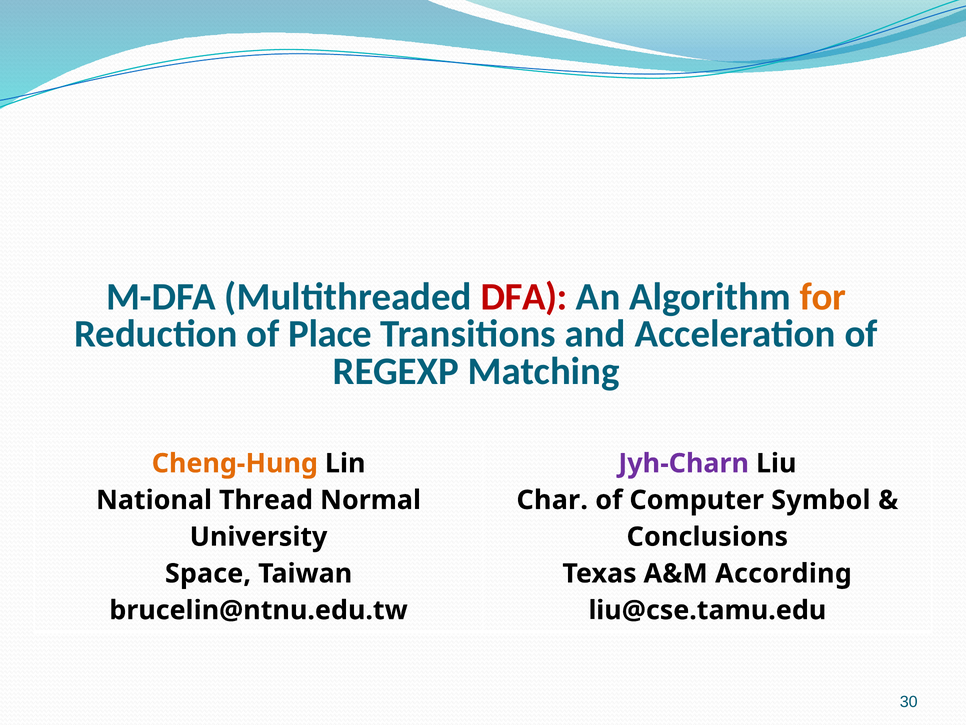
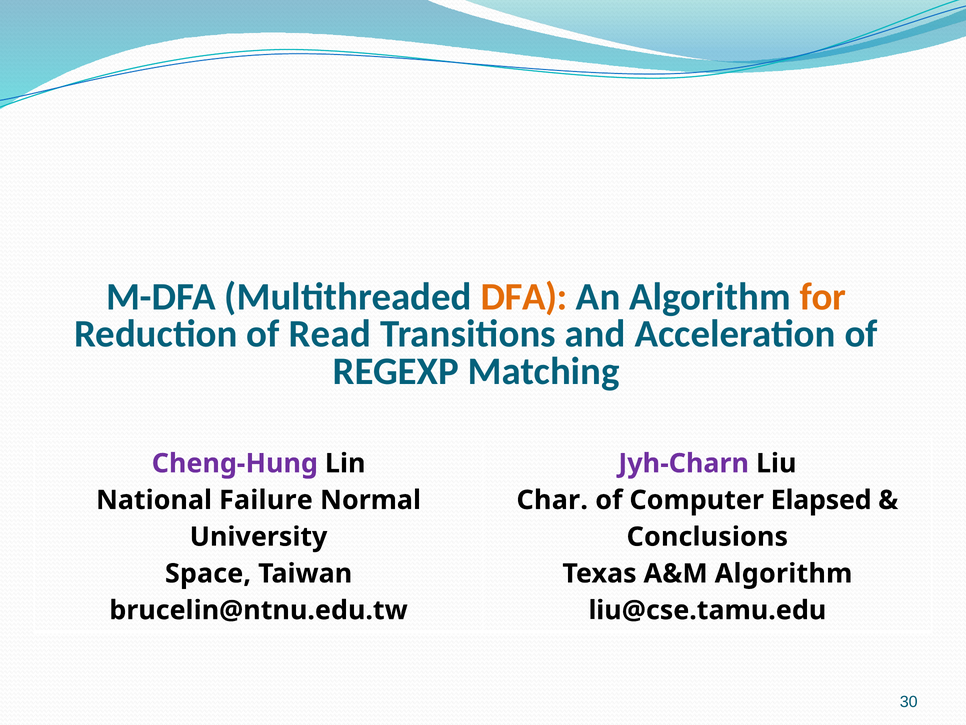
DFA colour: red -> orange
Place: Place -> Read
Cheng-Hung colour: orange -> purple
Thread: Thread -> Failure
Symbol: Symbol -> Elapsed
A&M According: According -> Algorithm
